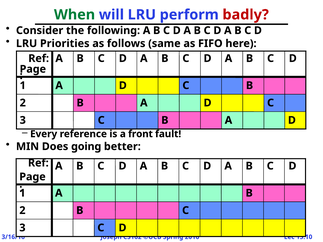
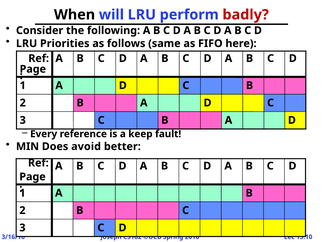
When colour: green -> black
front: front -> keep
going: going -> avoid
